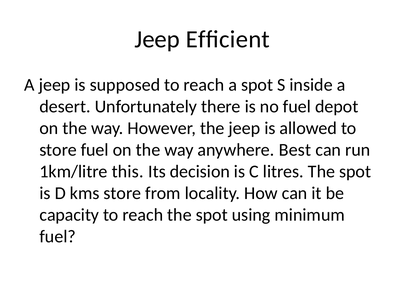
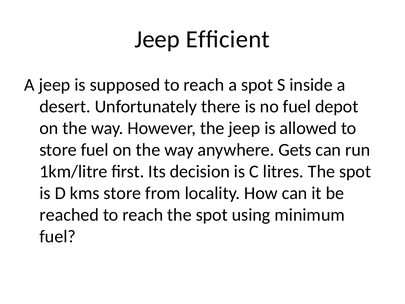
Best: Best -> Gets
this: this -> ﬁrst
capacity: capacity -> reached
